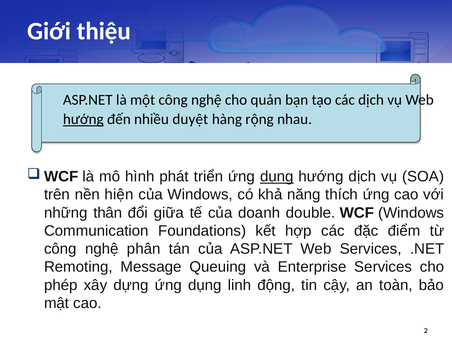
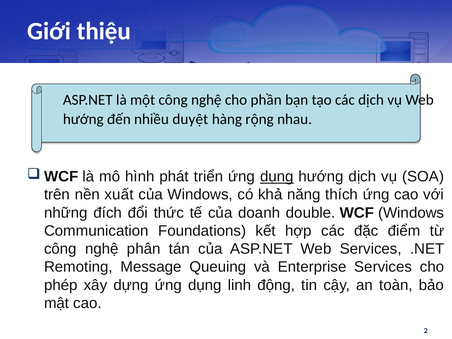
quản: quản -> phần
hướng at (83, 119) underline: present -> none
hiện: hiện -> xuất
thân: thân -> đích
giữa: giữa -> thức
